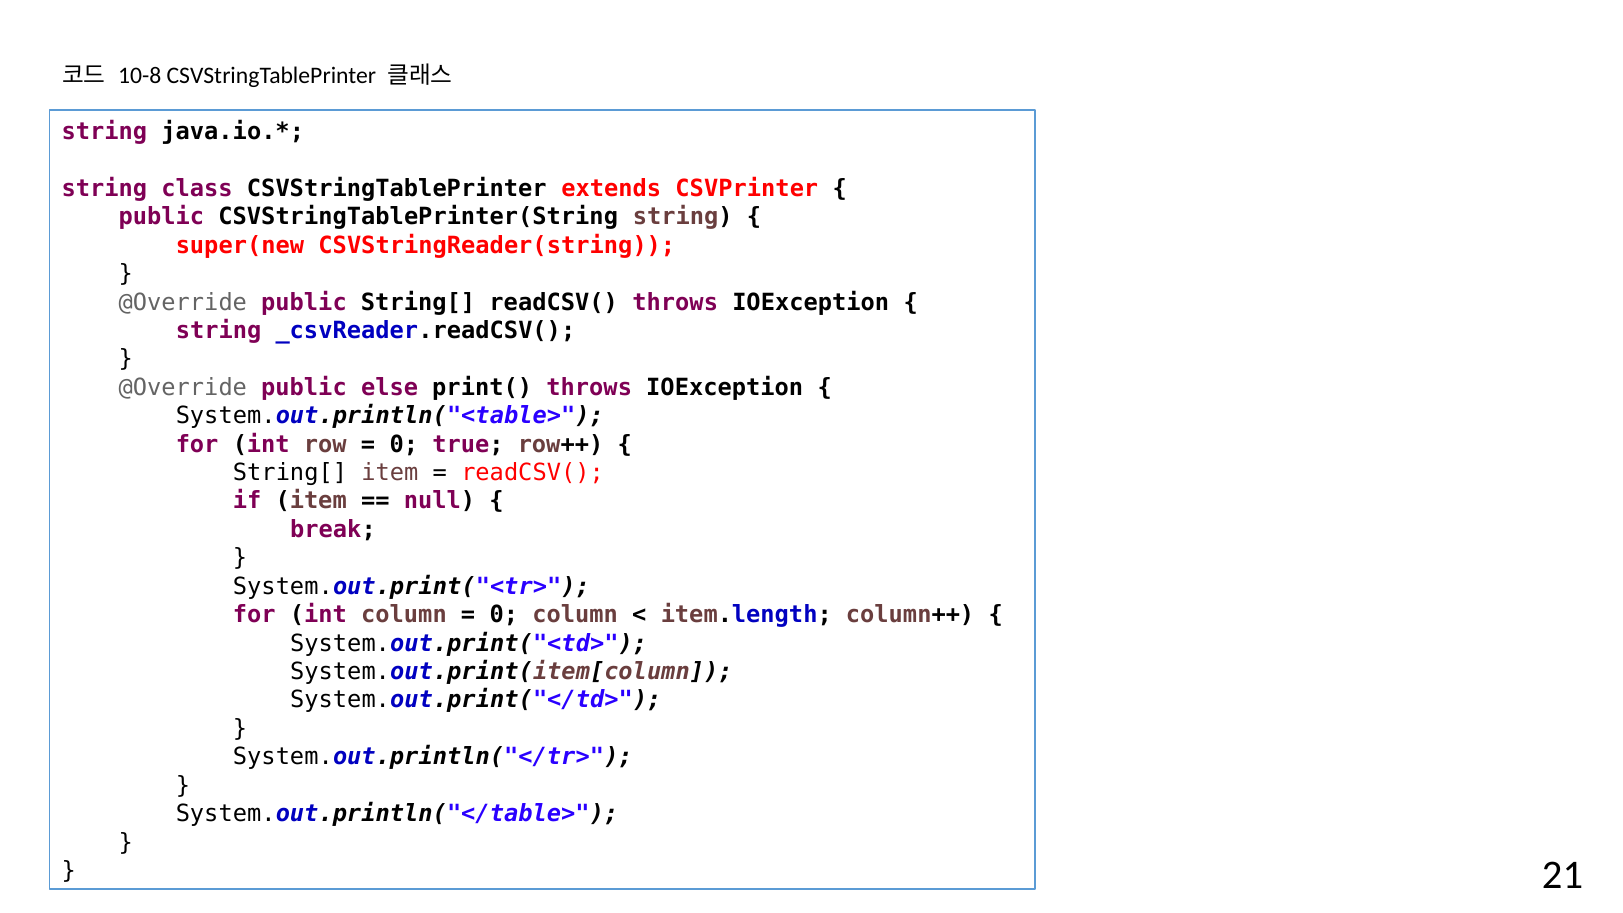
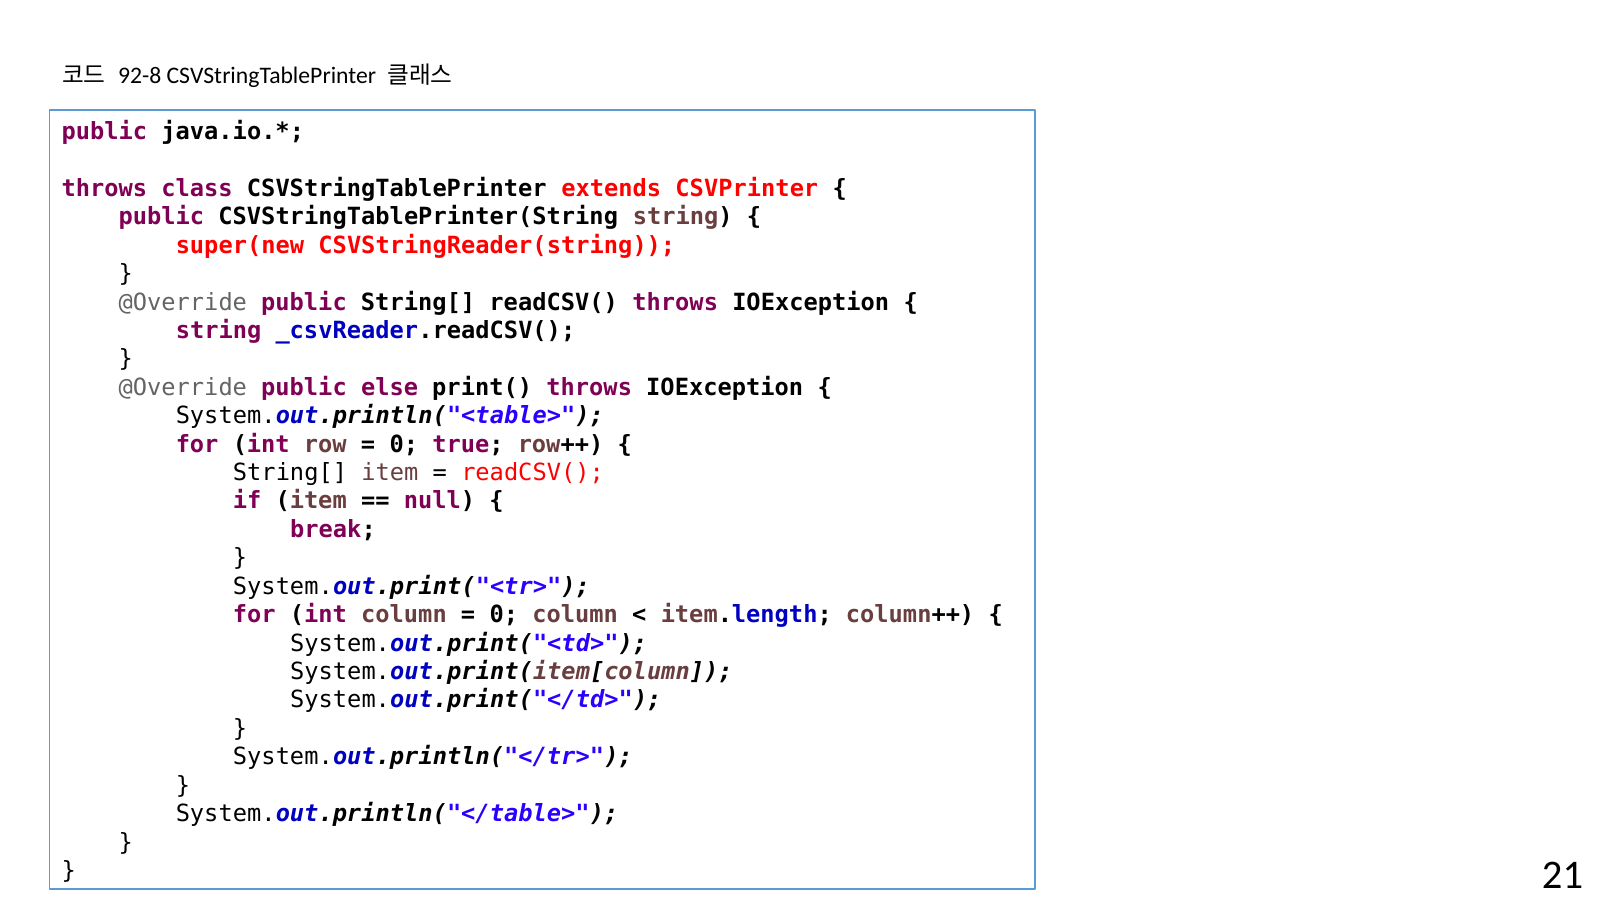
10-8: 10-8 -> 92-8
string at (104, 132): string -> public
string at (104, 189): string -> throws
